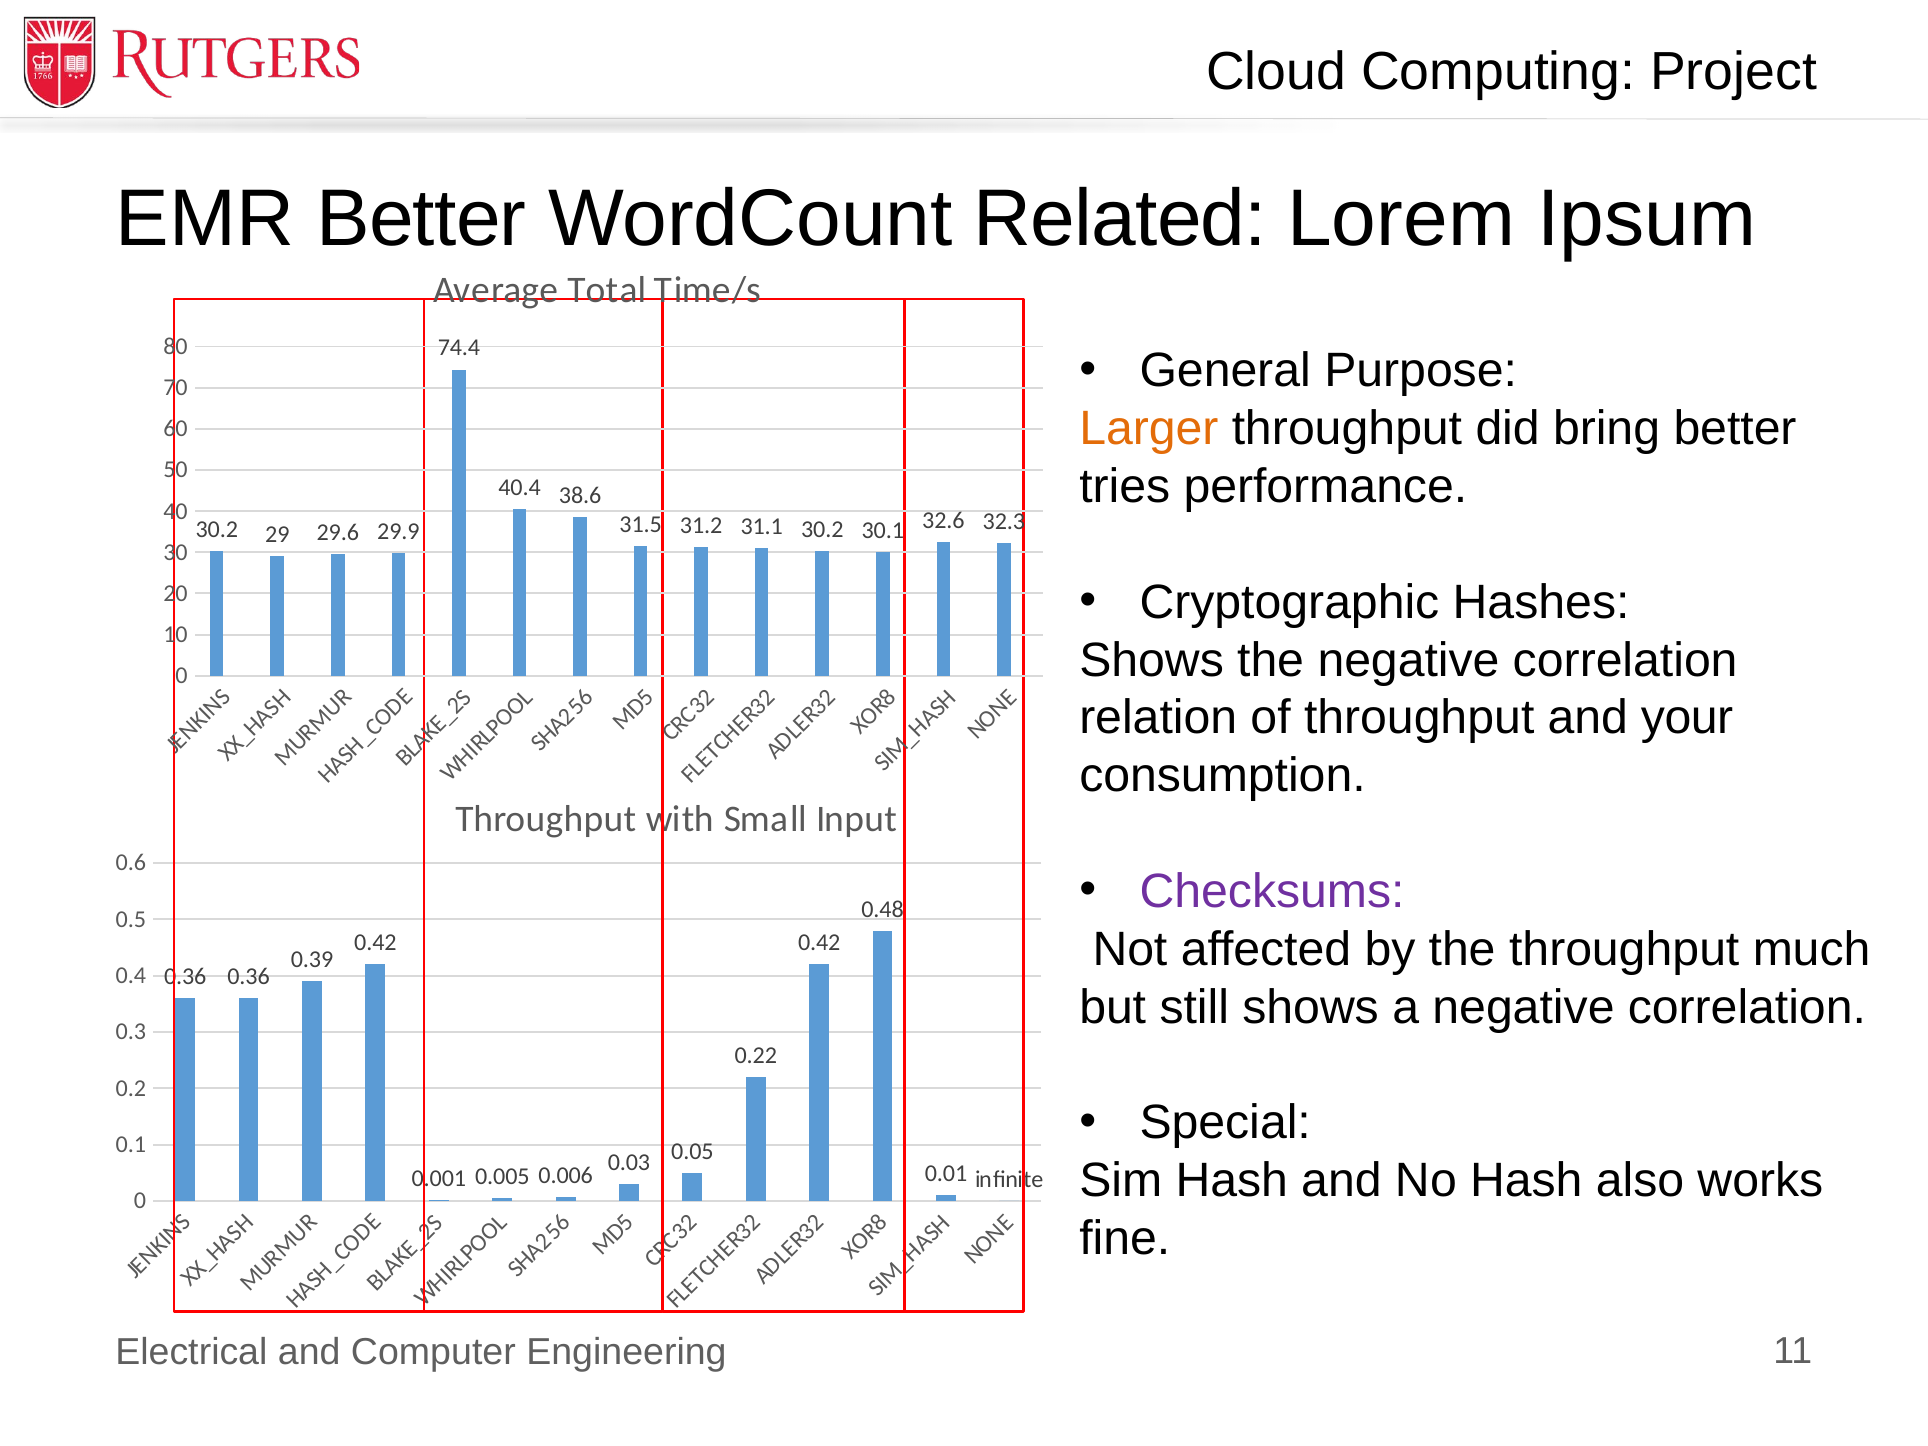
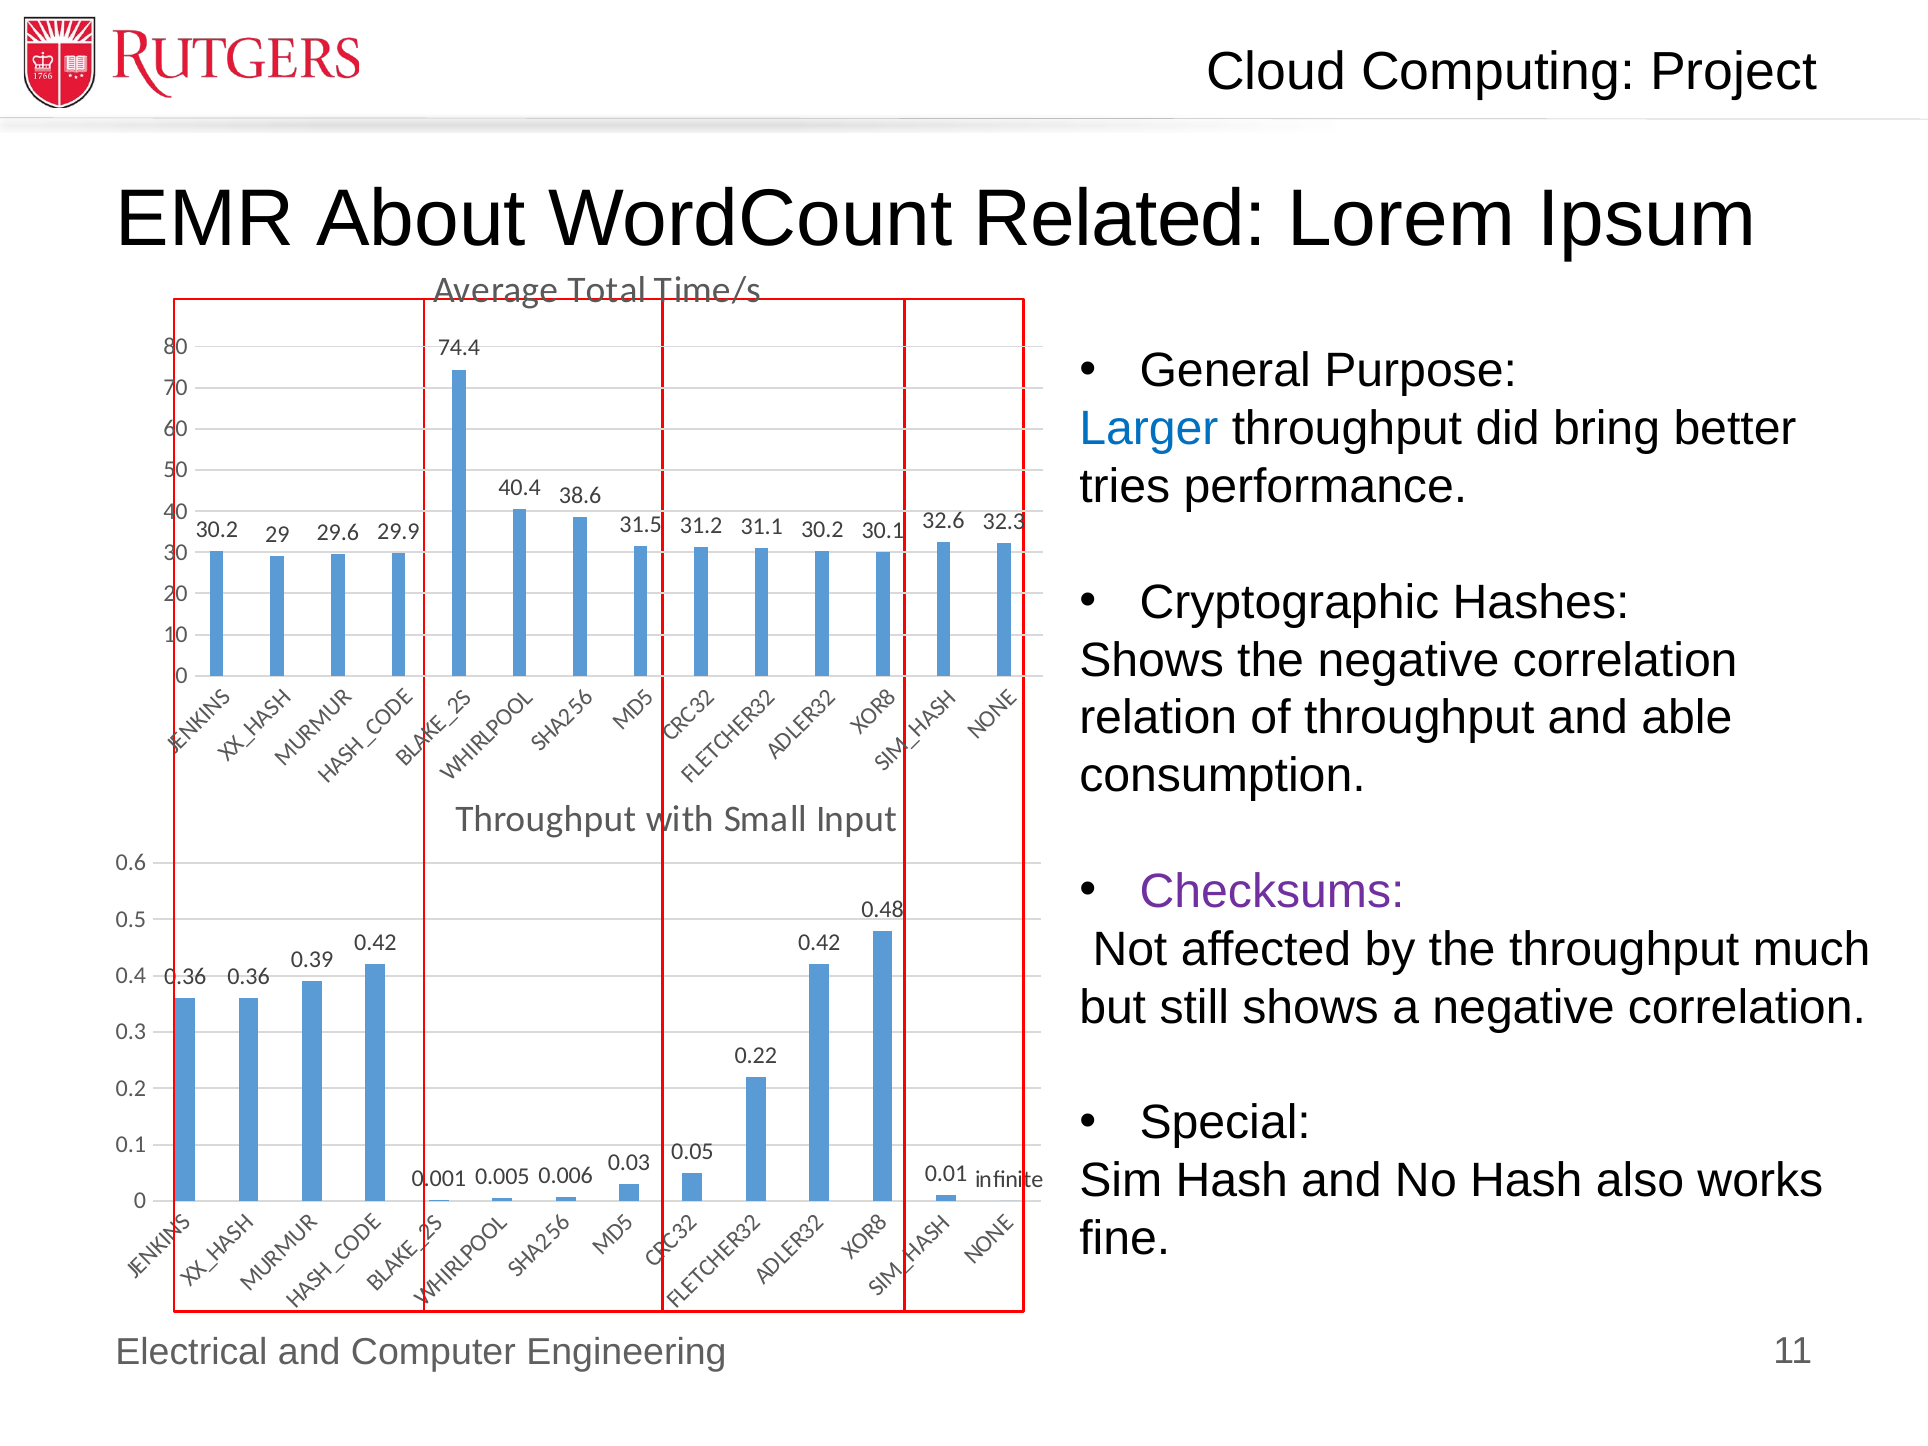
EMR Better: Better -> About
Larger colour: orange -> blue
your: your -> able
